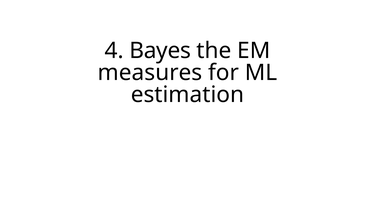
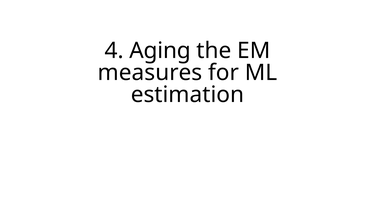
Bayes: Bayes -> Aging
